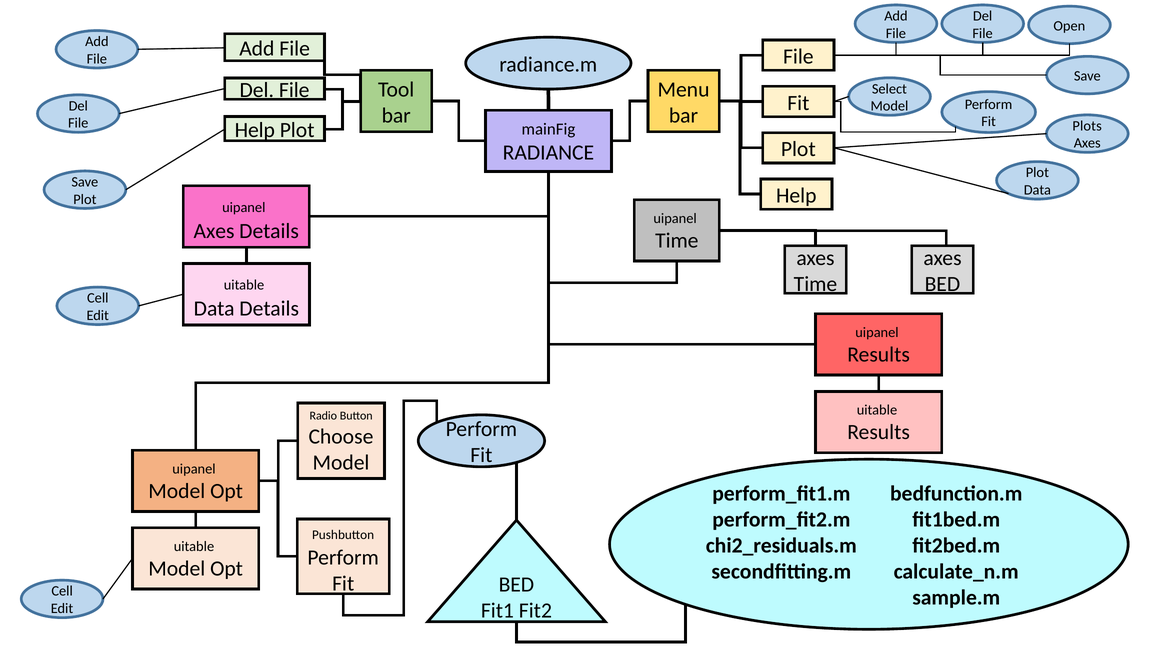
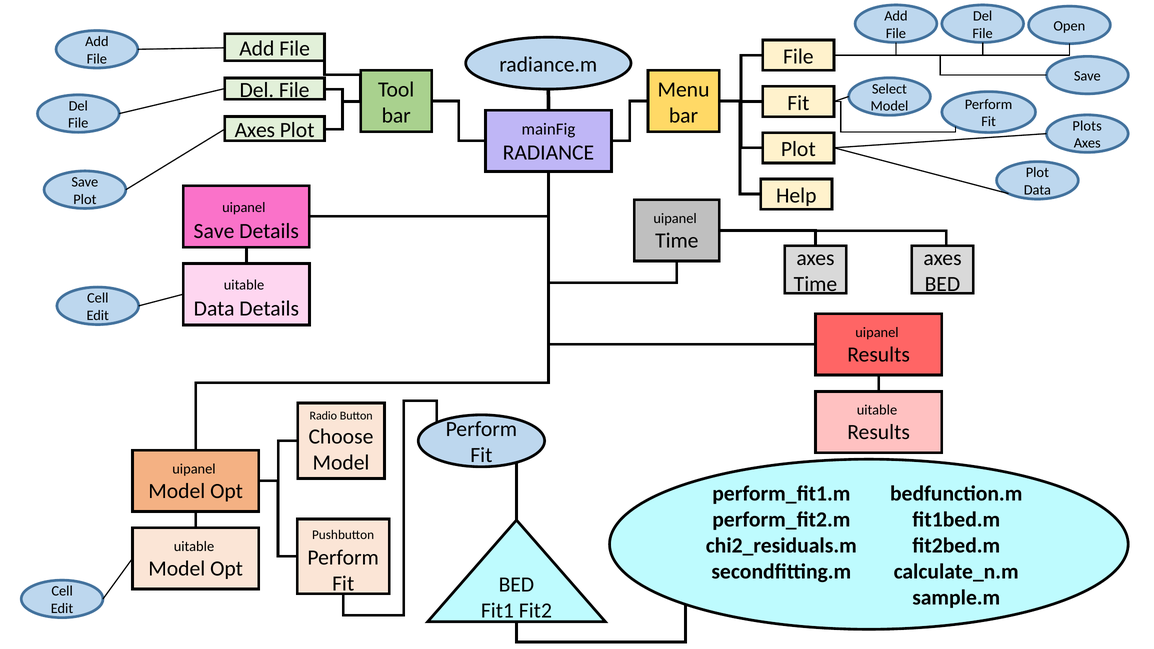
Help at (255, 130): Help -> Axes
Axes at (214, 231): Axes -> Save
